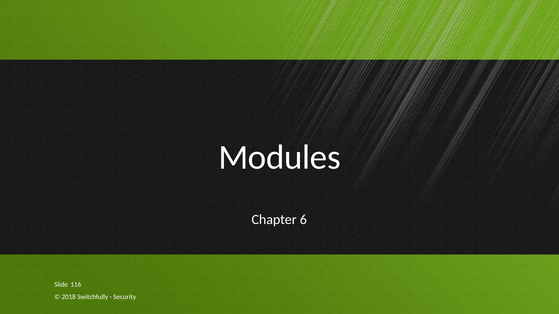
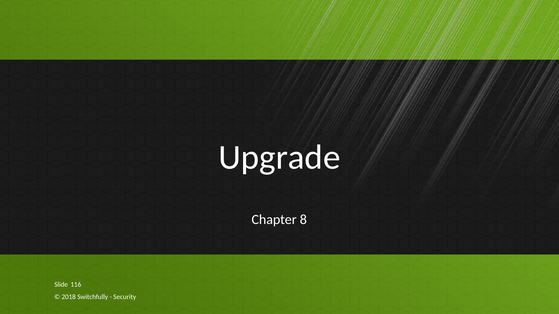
Modules: Modules -> Upgrade
6: 6 -> 8
